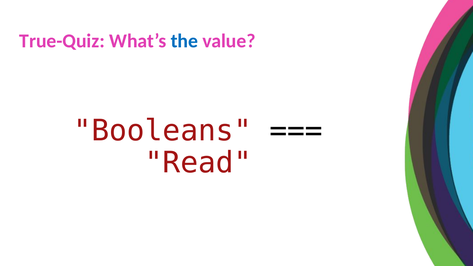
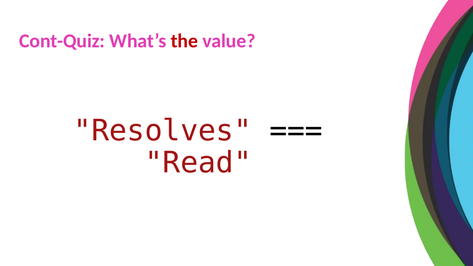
True-Quiz: True-Quiz -> Cont-Quiz
the colour: blue -> red
Booleans: Booleans -> Resolves
